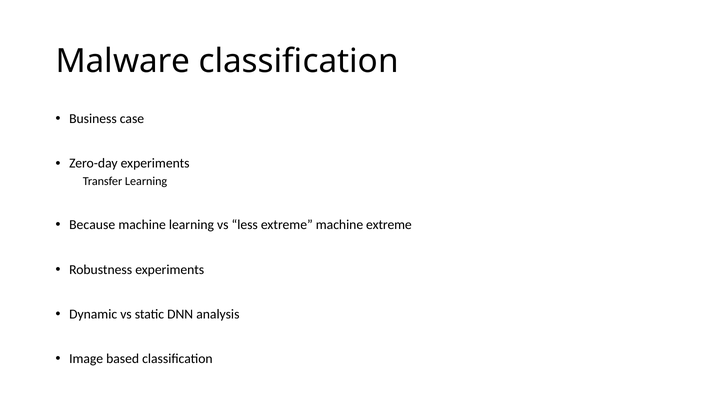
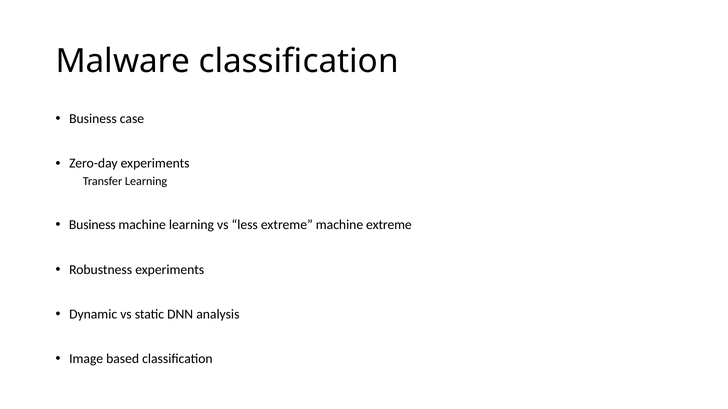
Because at (92, 225): Because -> Business
